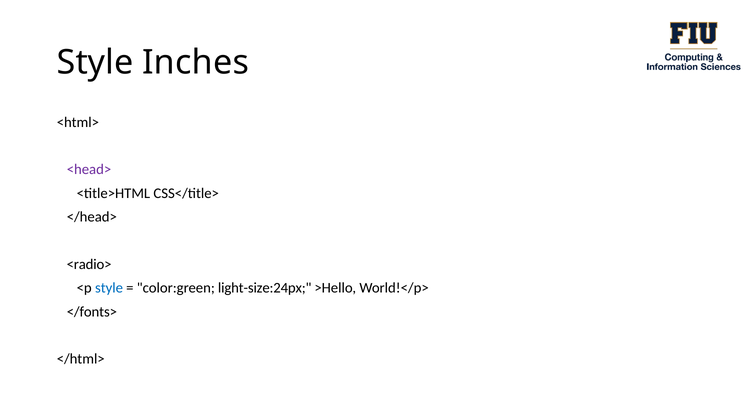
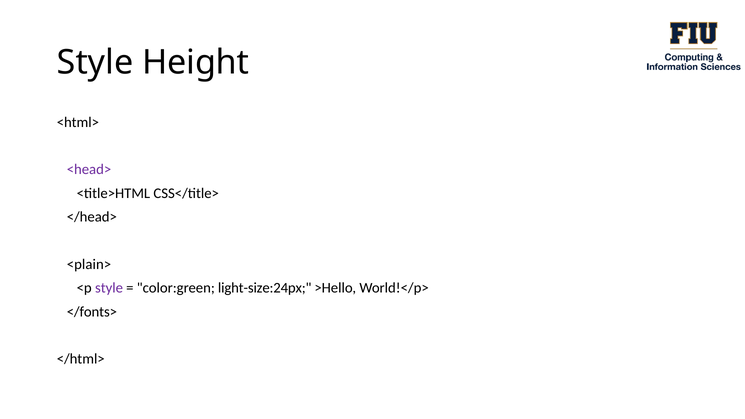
Inches: Inches -> Height
<radio>: <radio> -> <plain>
style at (109, 288) colour: blue -> purple
